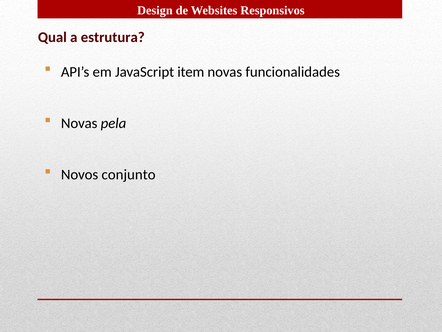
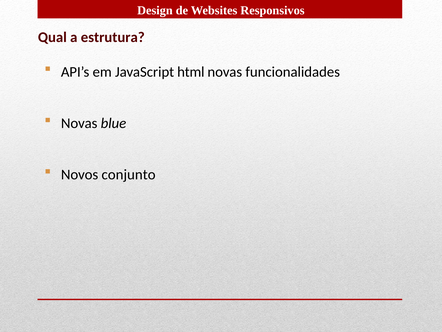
item: item -> html
pela: pela -> blue
